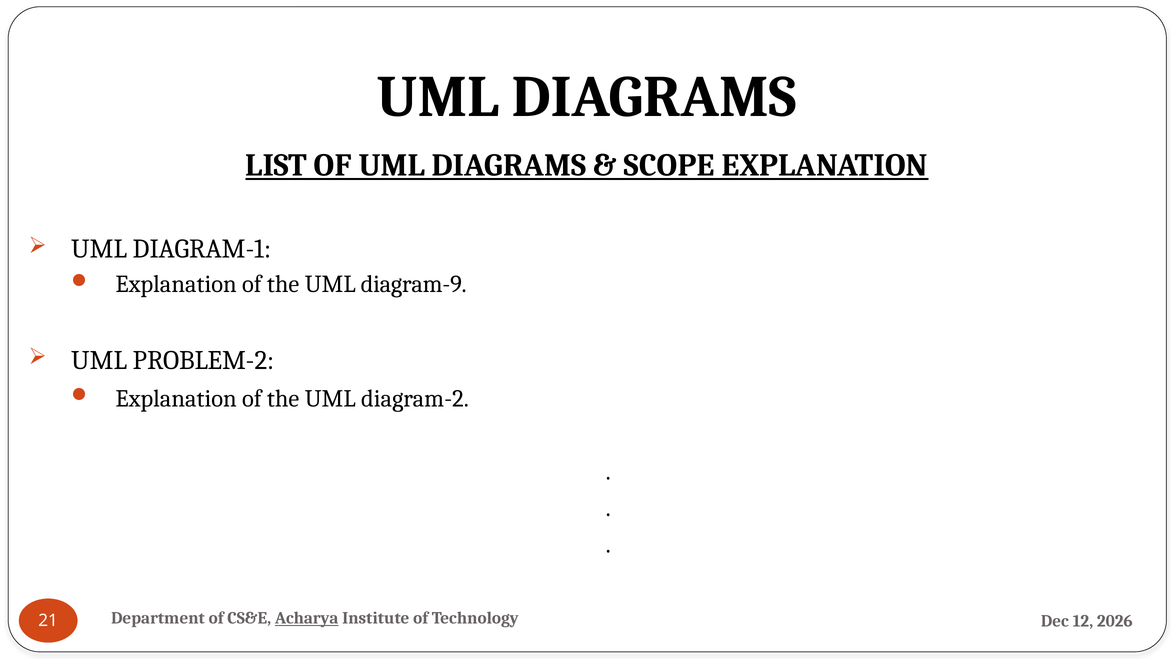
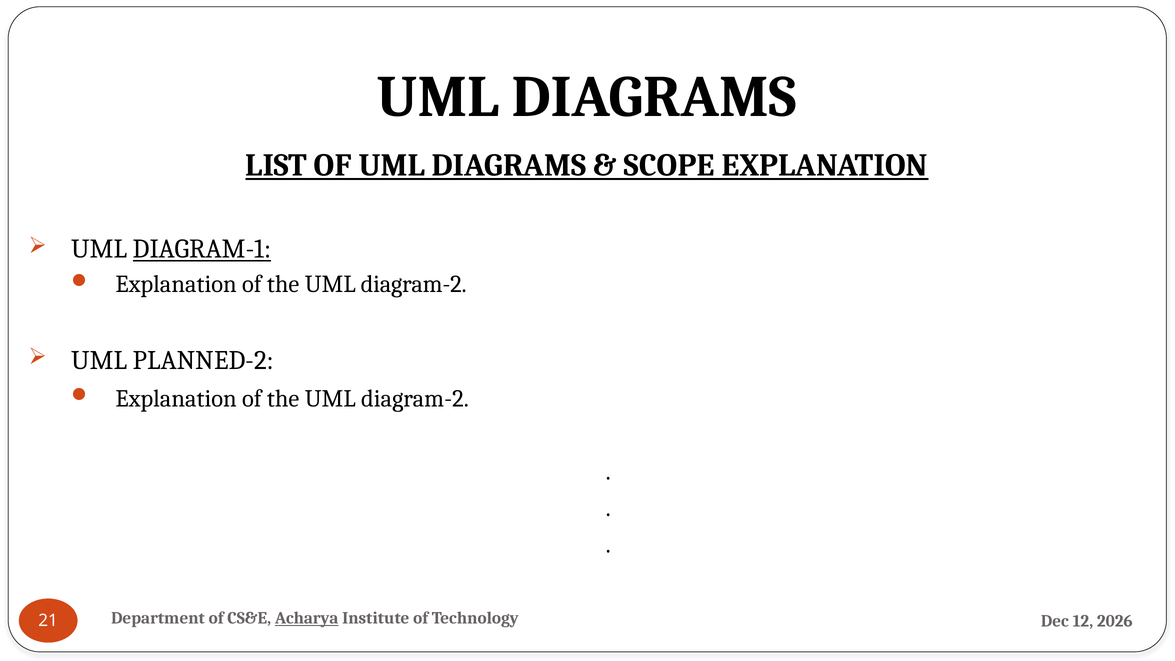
DIAGRAM-1 underline: none -> present
diagram-9 at (414, 284): diagram-9 -> diagram-2
PROBLEM-2: PROBLEM-2 -> PLANNED-2
